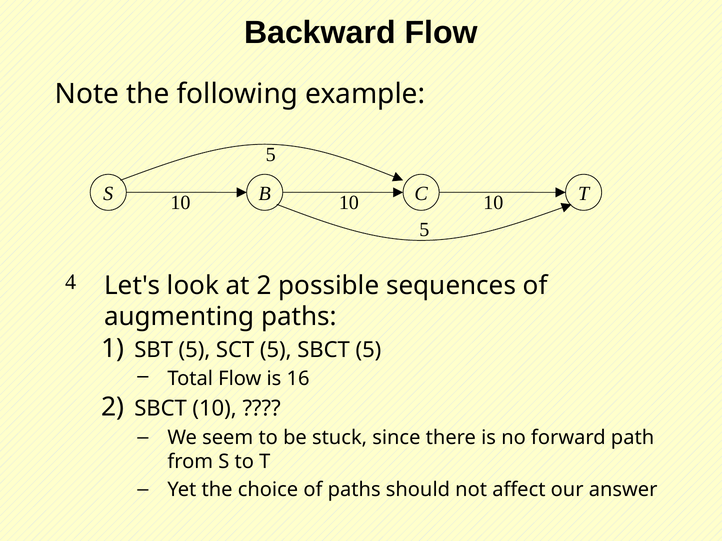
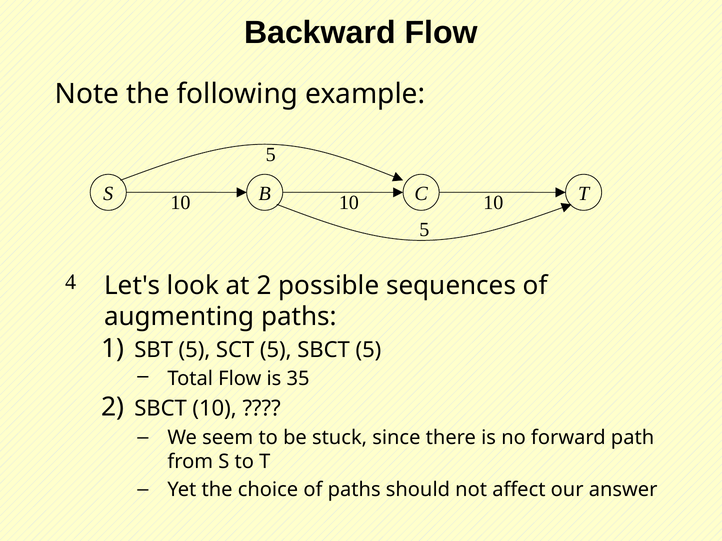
16: 16 -> 35
